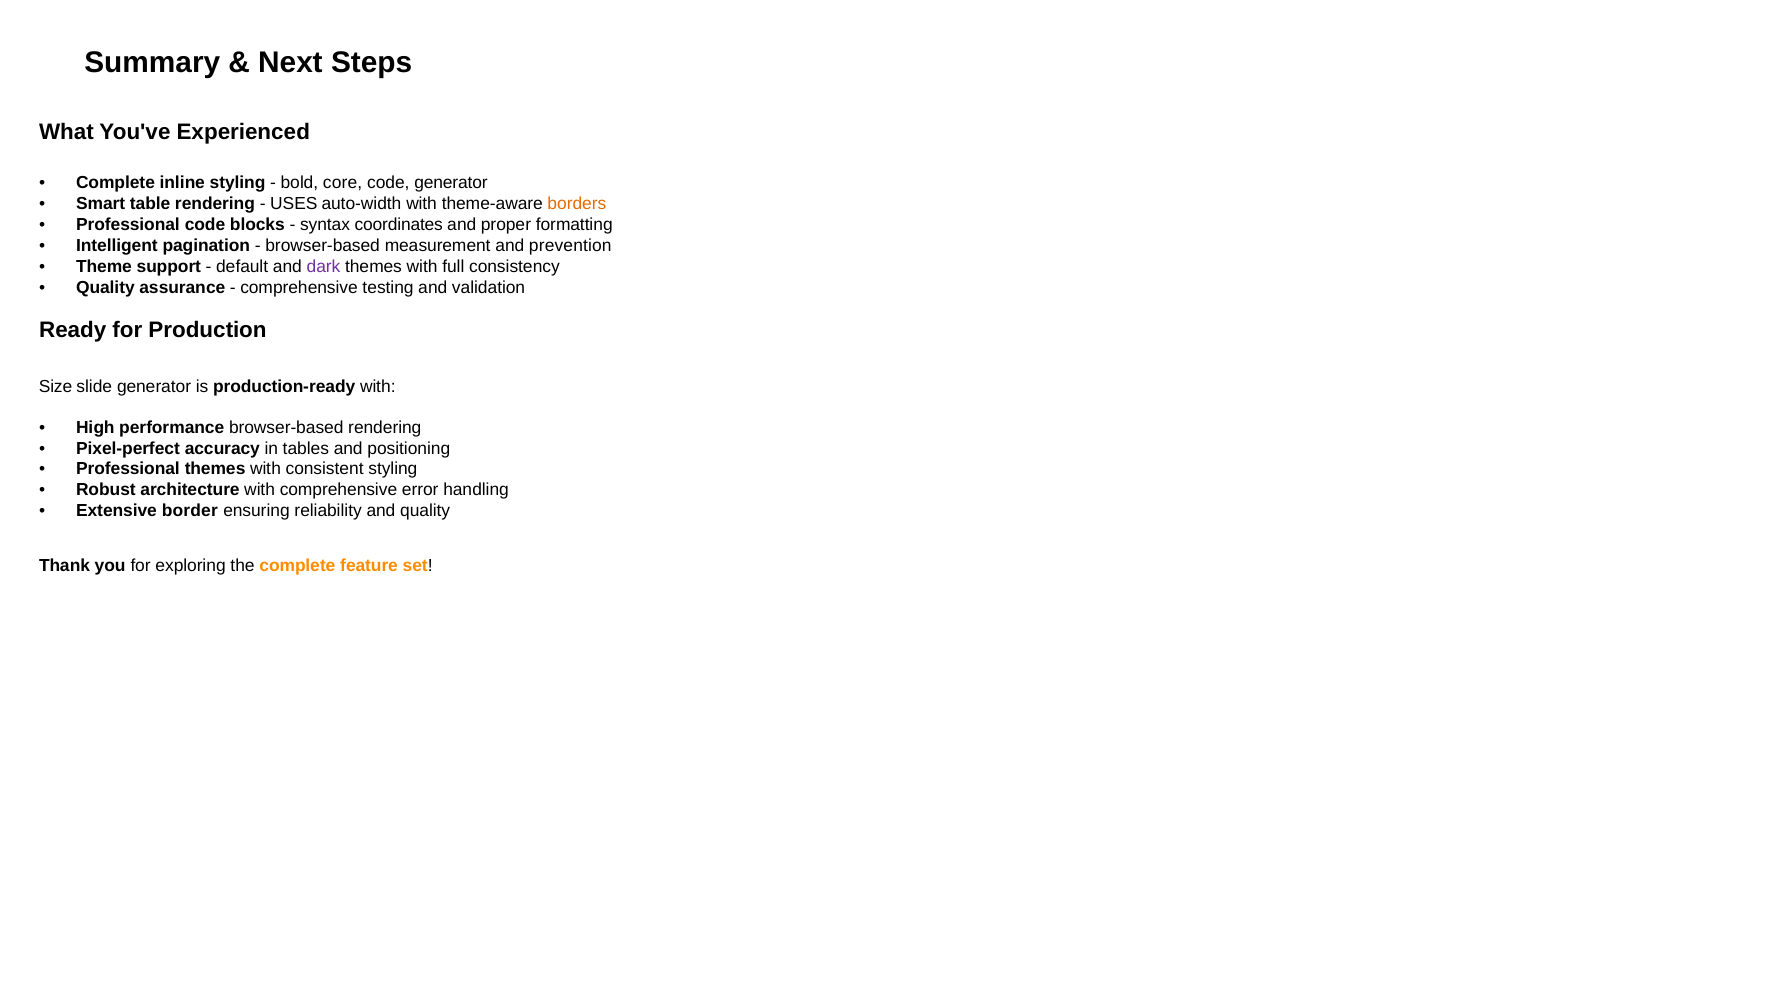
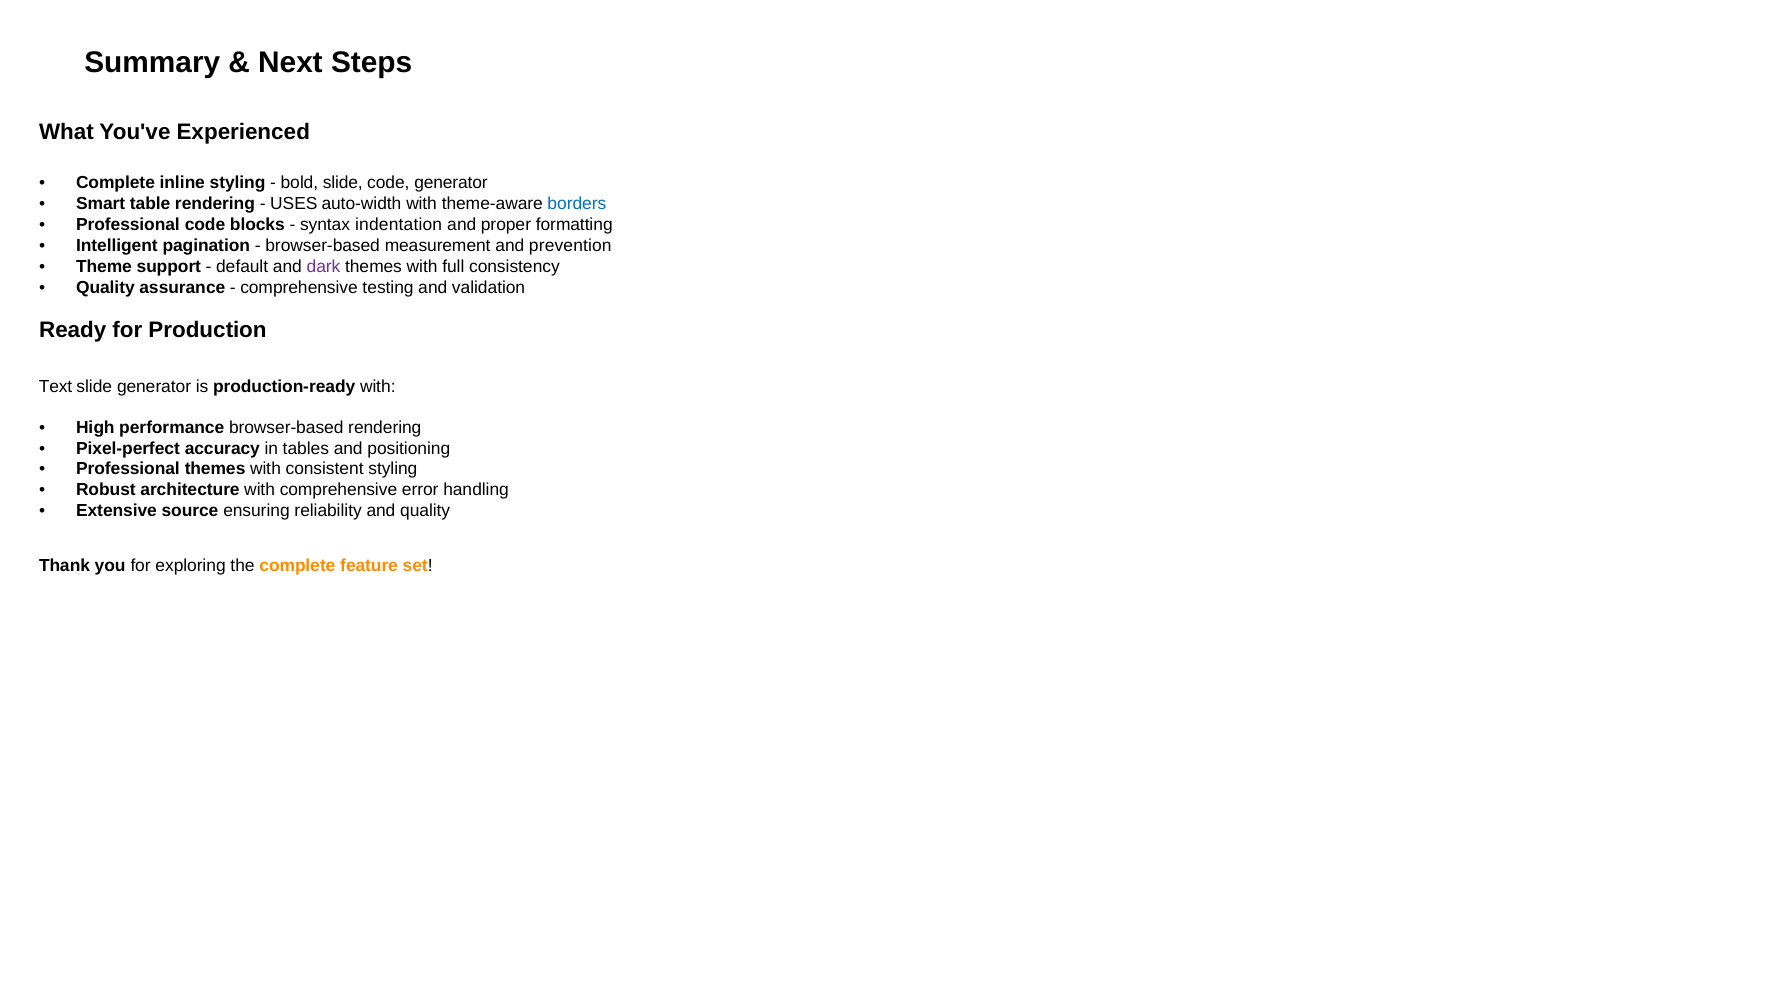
bold core: core -> slide
borders colour: orange -> blue
coordinates: coordinates -> indentation
Size: Size -> Text
border: border -> source
